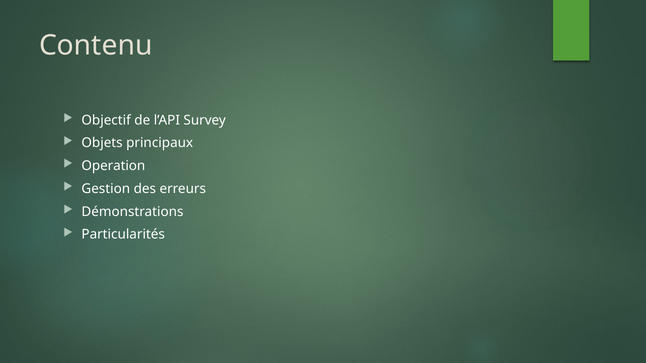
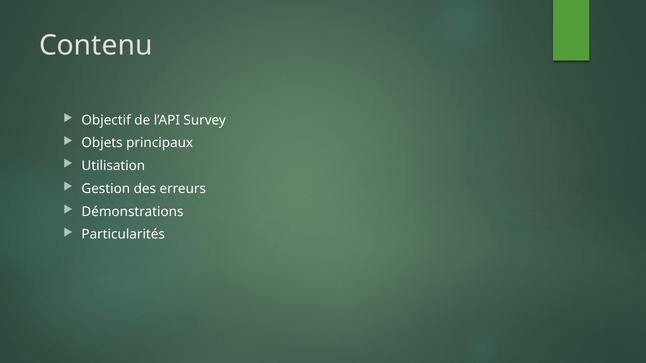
Operation: Operation -> Utilisation
